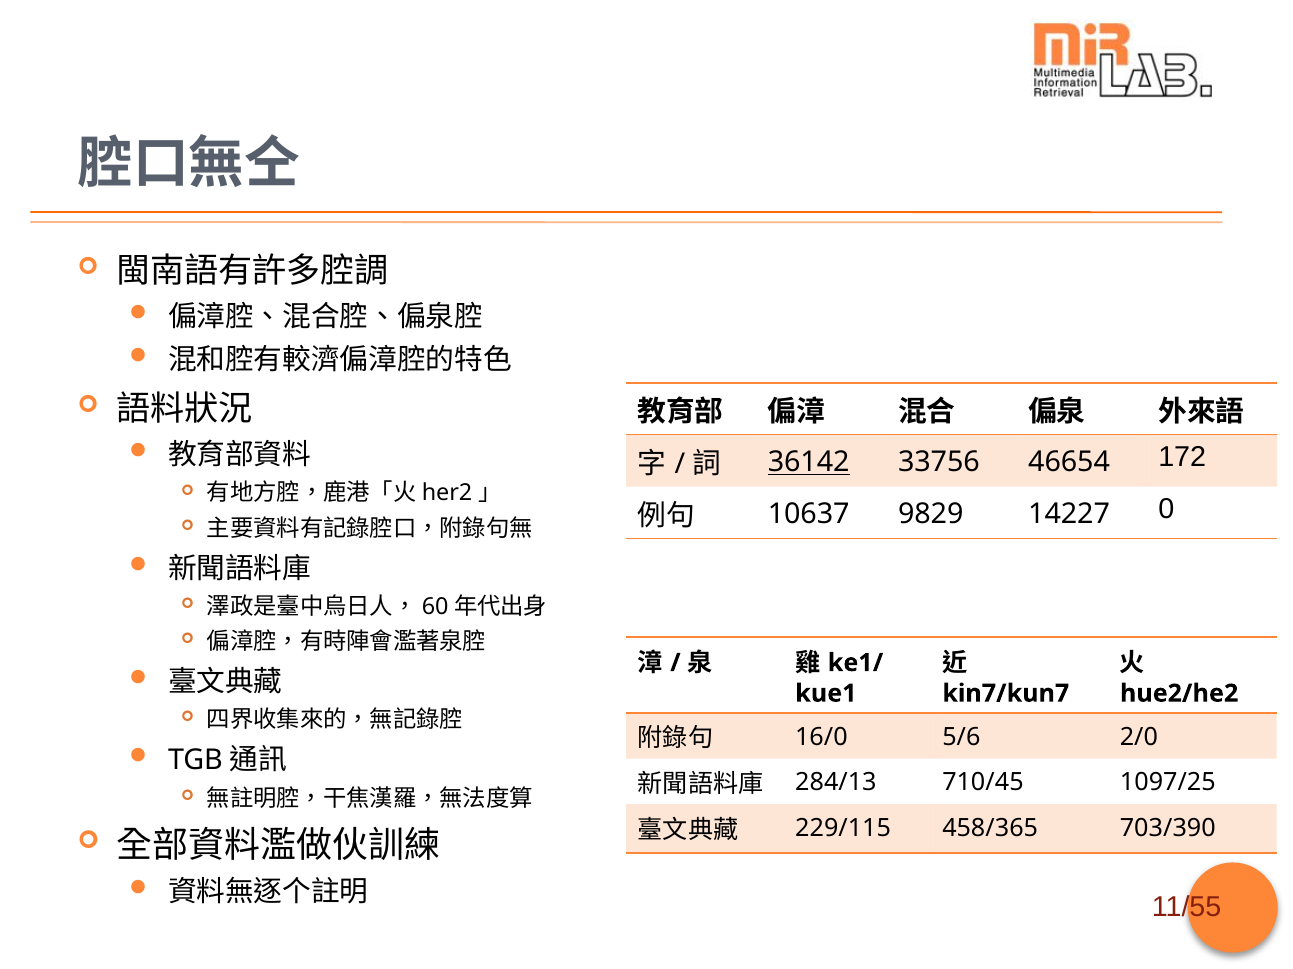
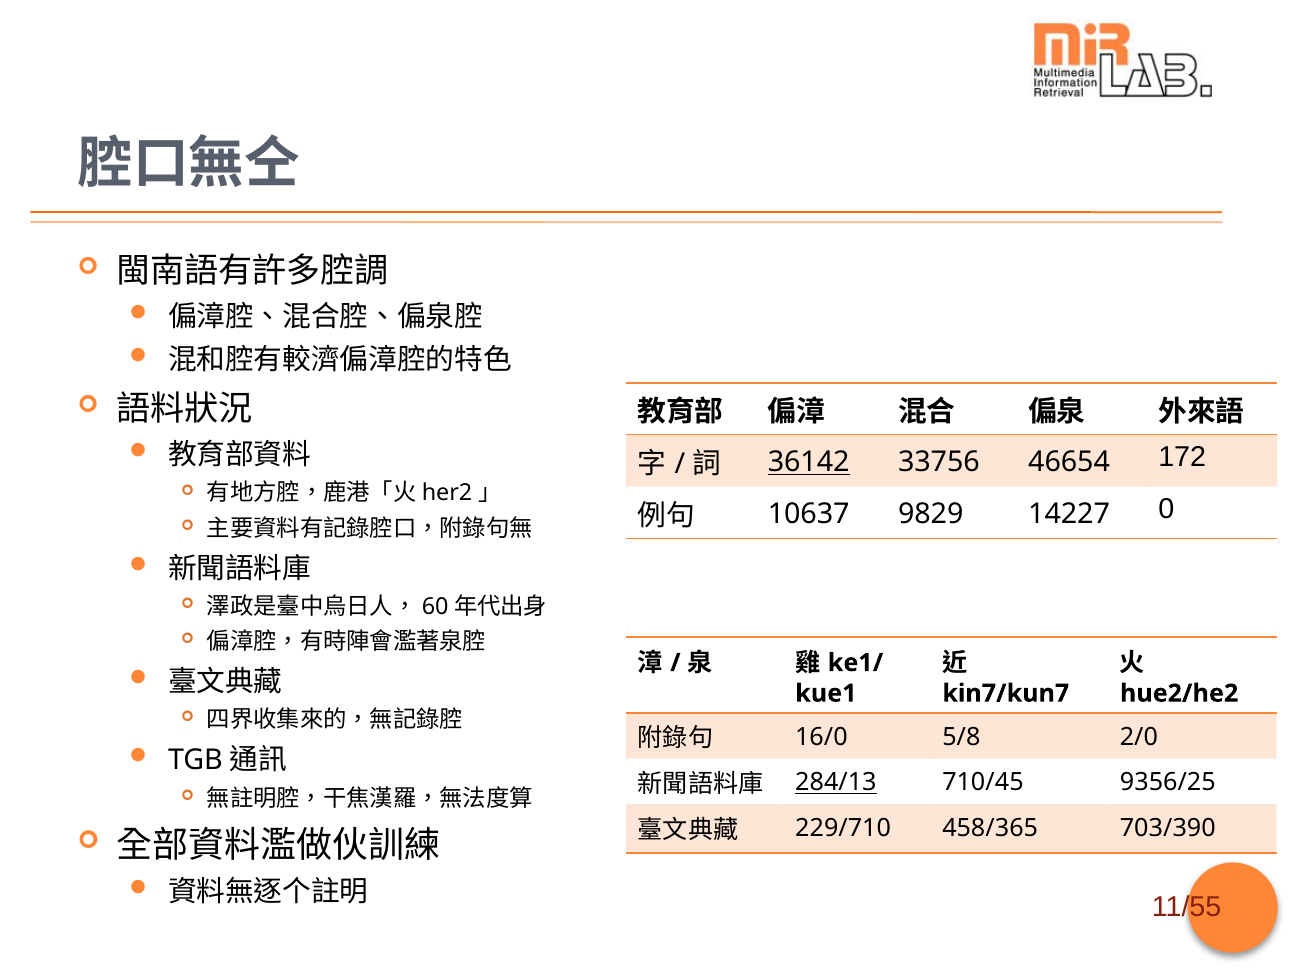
5/6: 5/6 -> 5/8
284/13 underline: none -> present
1097/25: 1097/25 -> 9356/25
229/115: 229/115 -> 229/710
